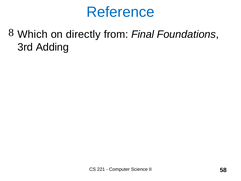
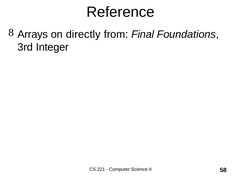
Reference colour: blue -> black
Which: Which -> Arrays
Adding: Adding -> Integer
